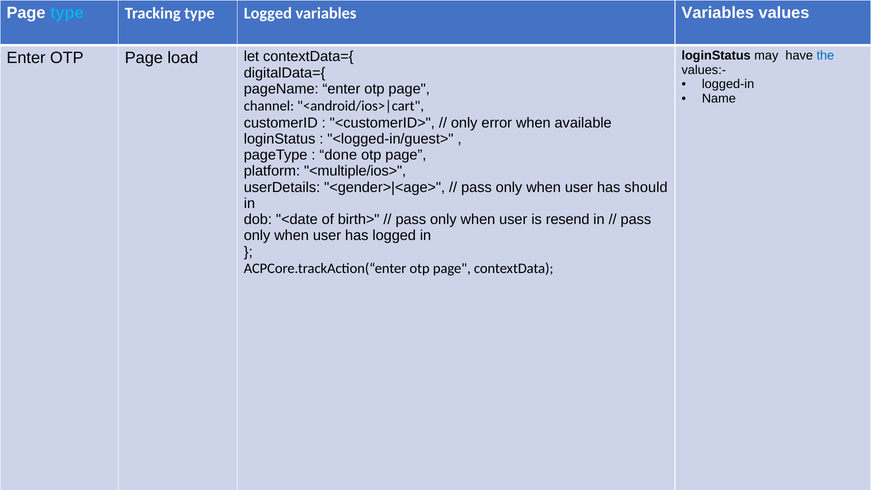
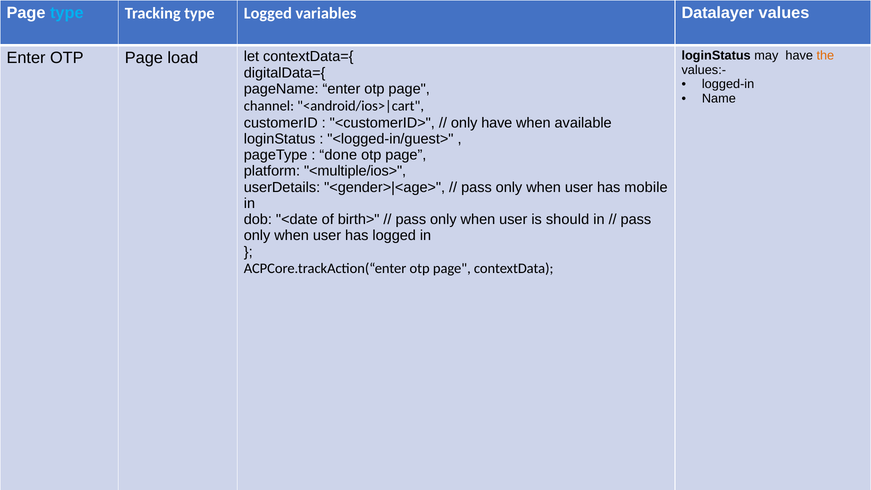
variables Variables: Variables -> Datalayer
the colour: blue -> orange
only error: error -> have
should: should -> mobile
resend: resend -> should
